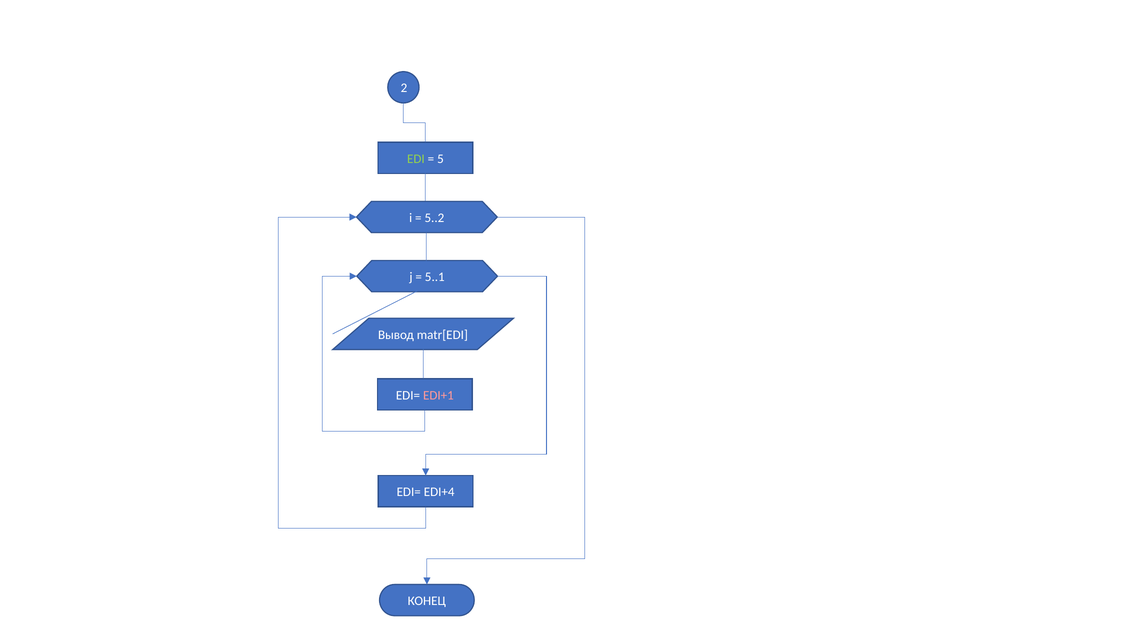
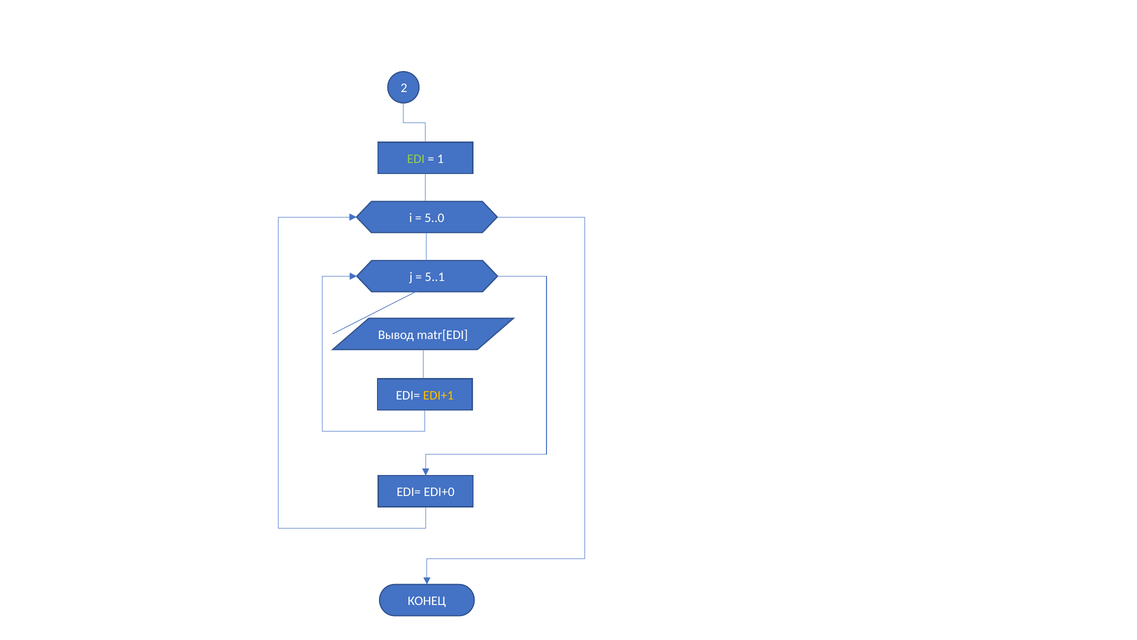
5: 5 -> 1
5..2: 5..2 -> 5..0
EDI+1 colour: pink -> yellow
EDI+4: EDI+4 -> EDI+0
